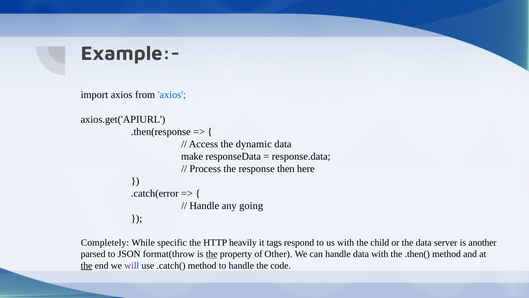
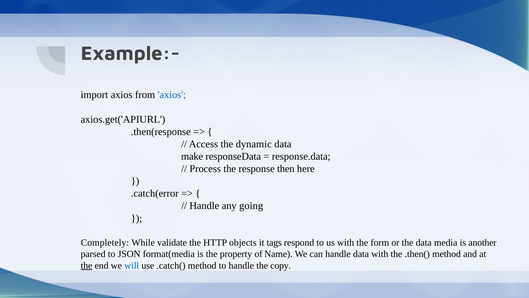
specific: specific -> validate
heavily: heavily -> objects
child: child -> form
server: server -> media
format(throw: format(throw -> format(media
the at (212, 254) underline: present -> none
Other: Other -> Name
will colour: purple -> blue
code: code -> copy
